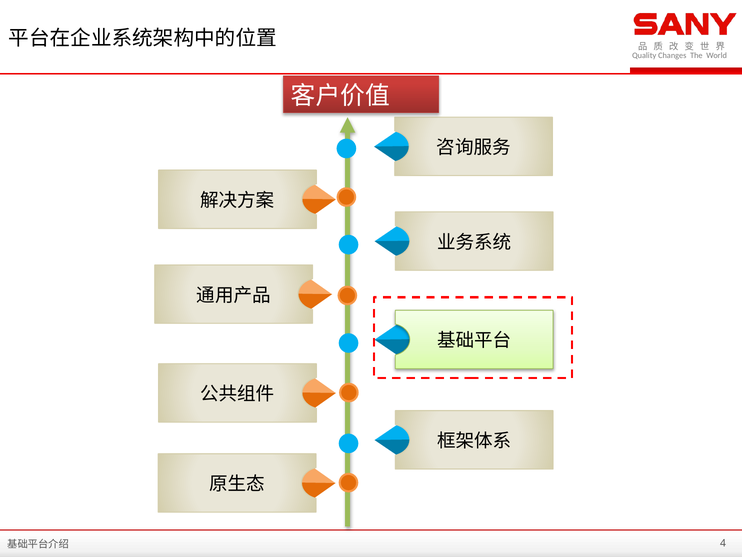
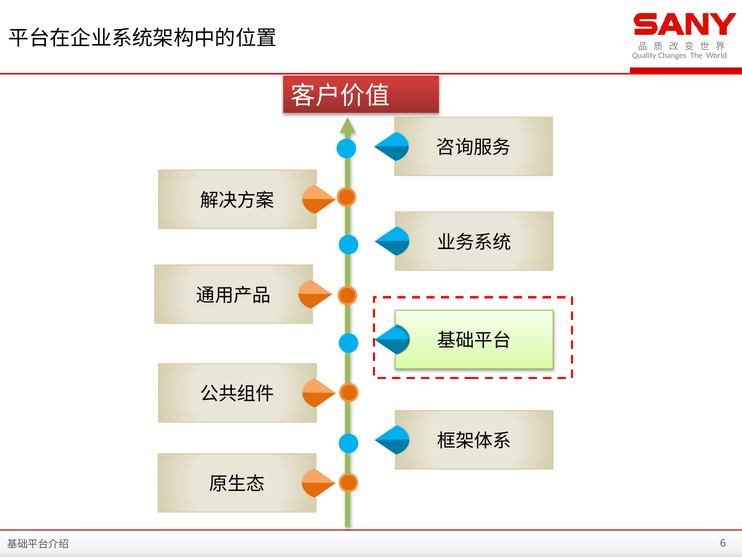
4: 4 -> 6
